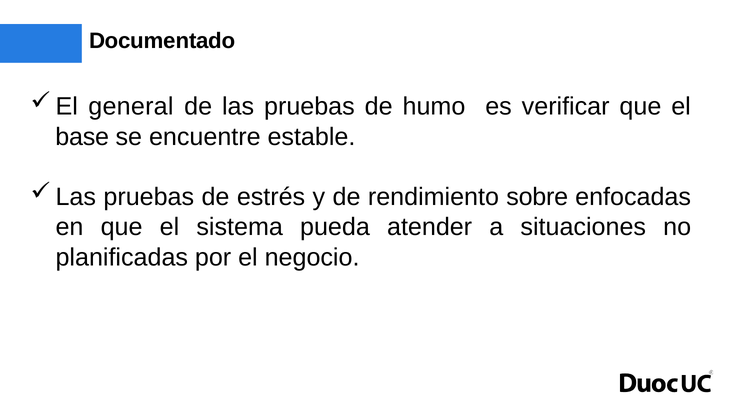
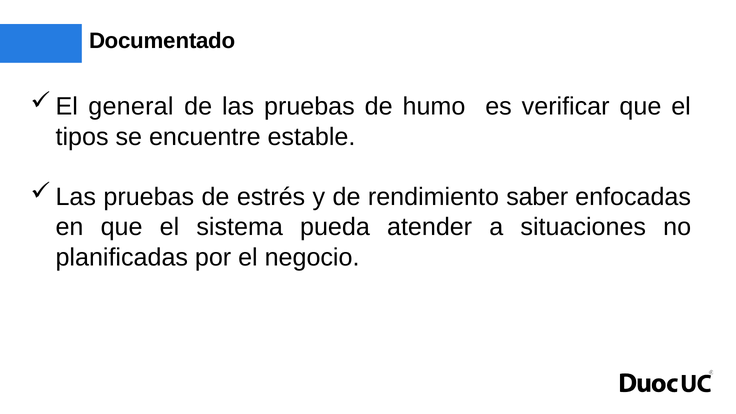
base: base -> tipos
sobre: sobre -> saber
